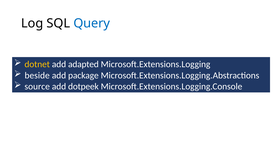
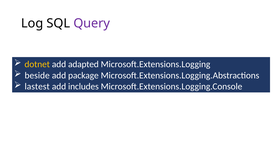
Query colour: blue -> purple
source: source -> lastest
dotpeek: dotpeek -> includes
